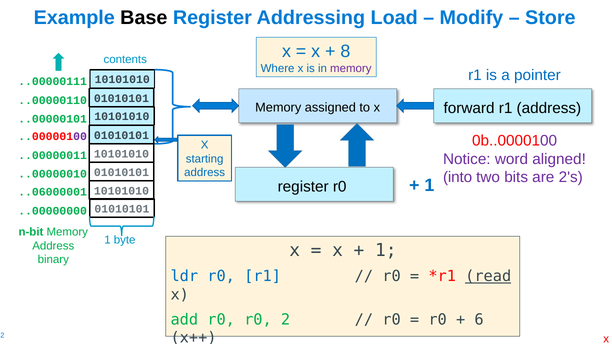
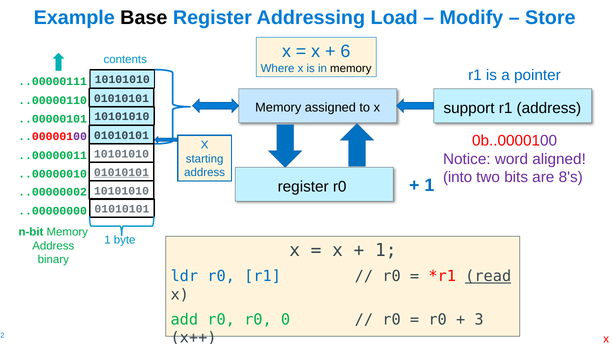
8: 8 -> 6
memory at (351, 69) colour: purple -> black
forward: forward -> support
01010101 at (121, 172) underline: none -> present
2's: 2's -> 8's
..06000001: ..06000001 -> ..00000002
2: 2 -> 0
6: 6 -> 3
